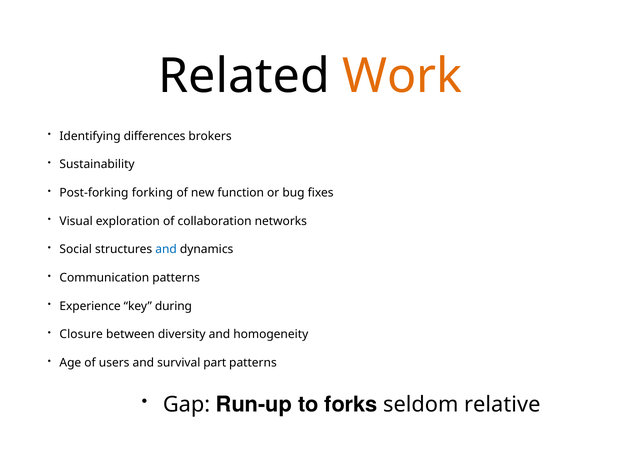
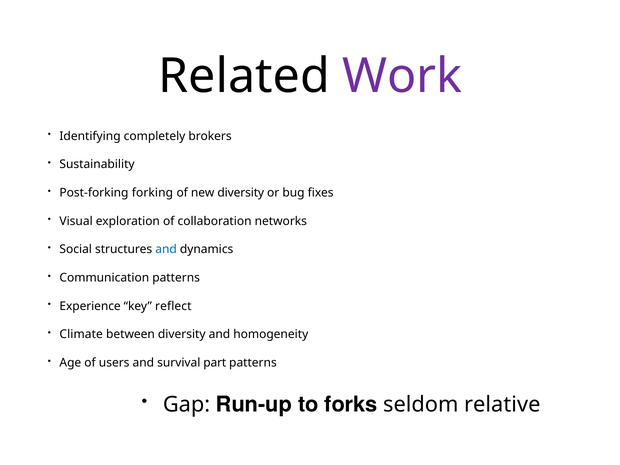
Work colour: orange -> purple
differences: differences -> completely
new function: function -> diversity
during: during -> reflect
Closure: Closure -> Climate
